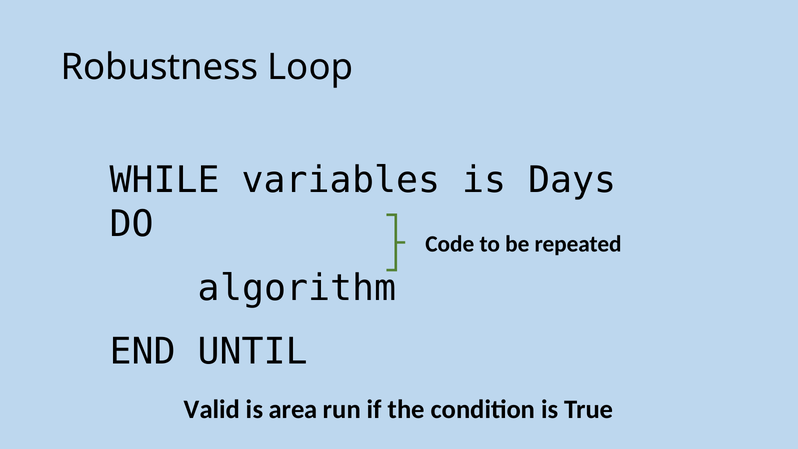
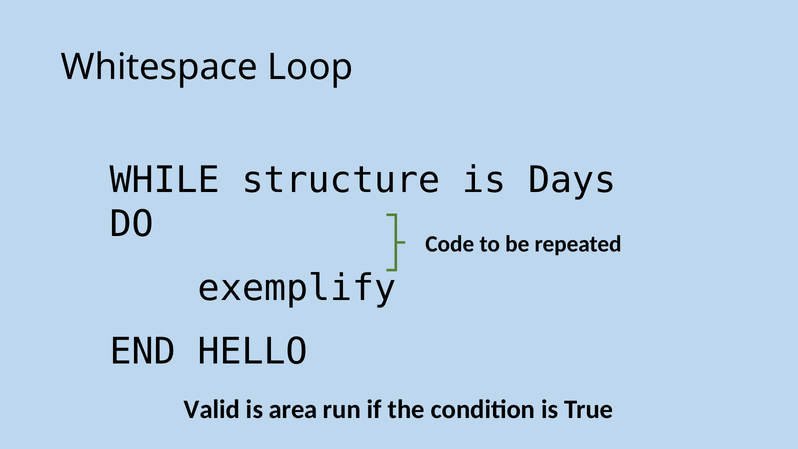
Robustness: Robustness -> Whitespace
variables: variables -> structure
algorithm: algorithm -> exemplify
UNTIL: UNTIL -> HELLO
